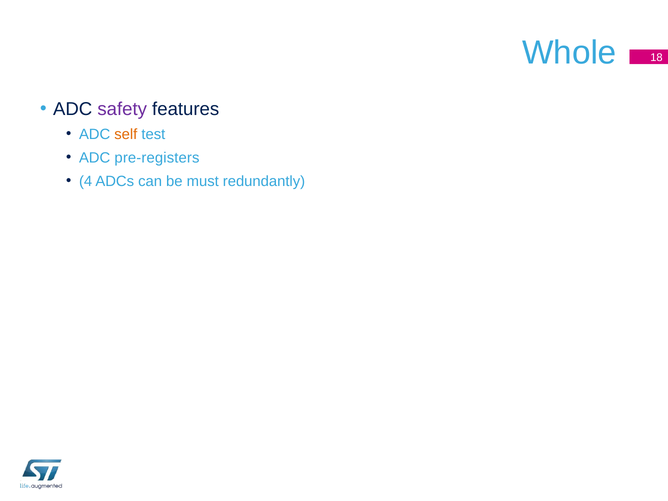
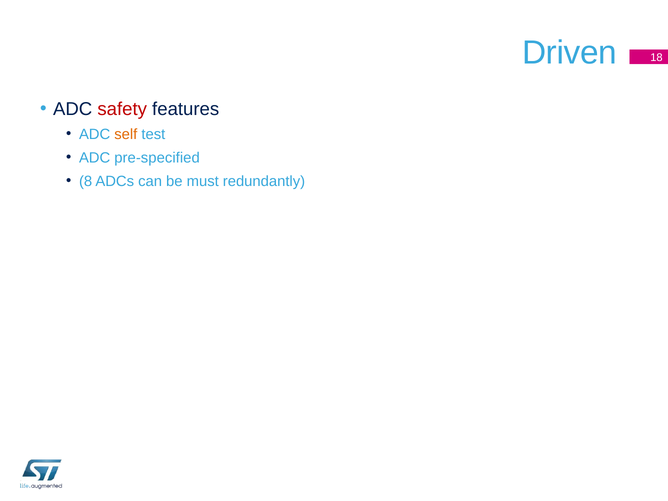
Whole: Whole -> Driven
safety colour: purple -> red
pre-registers: pre-registers -> pre-specified
4: 4 -> 8
